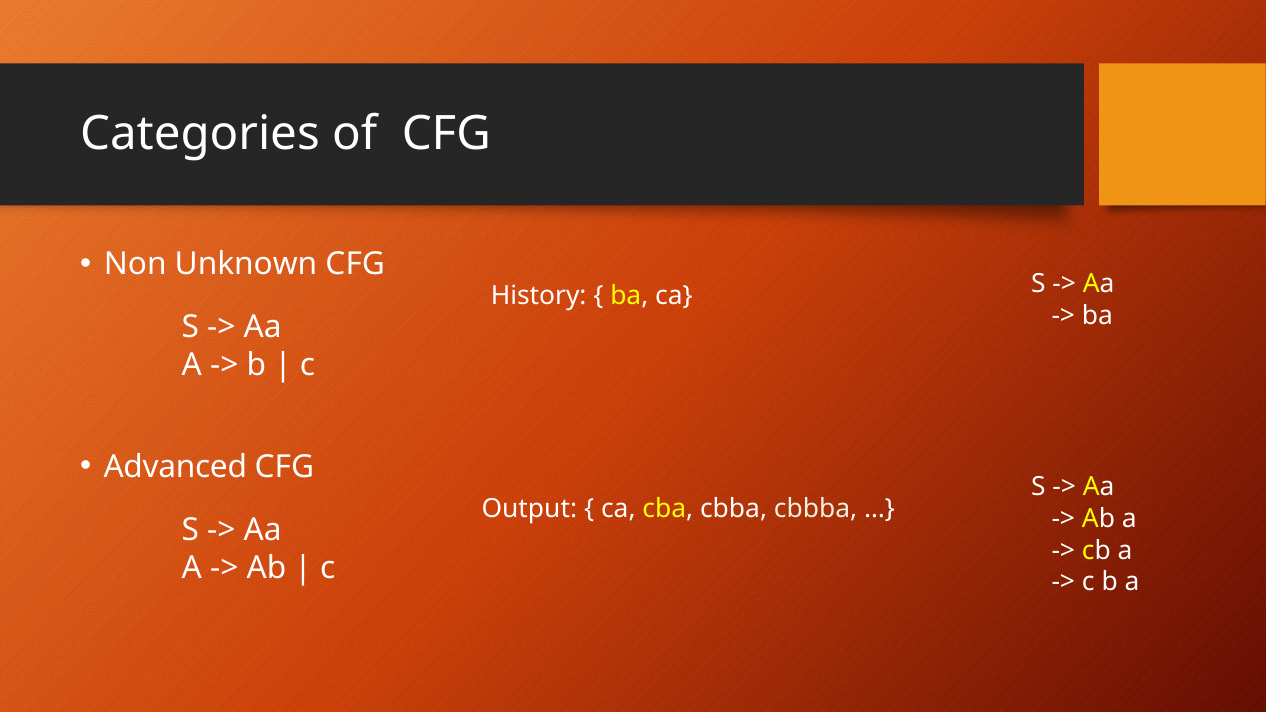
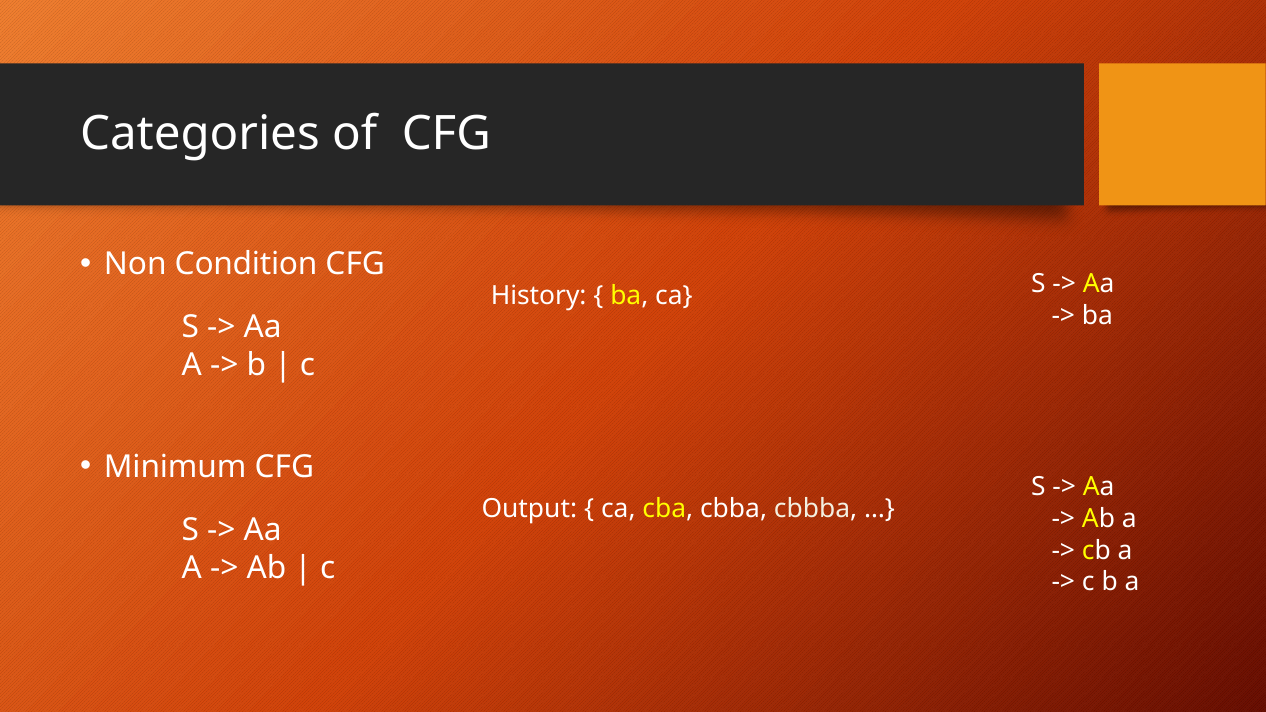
Unknown: Unknown -> Condition
Advanced: Advanced -> Minimum
